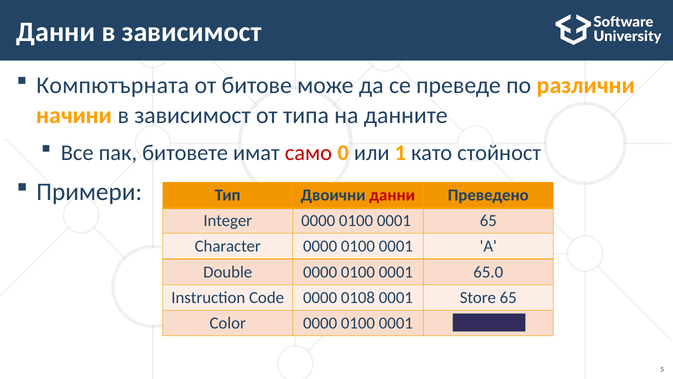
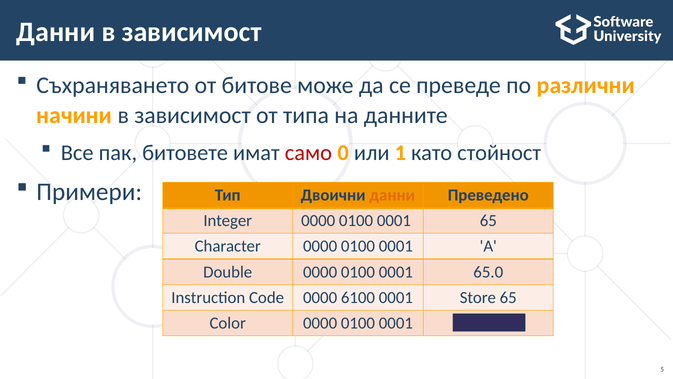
Компютърната: Компютърната -> Съхраняването
данни at (392, 195) colour: red -> orange
0108: 0108 -> 6100
